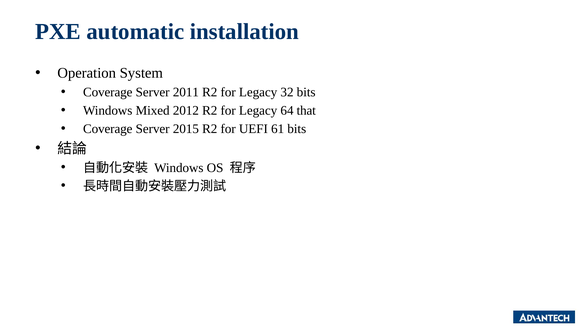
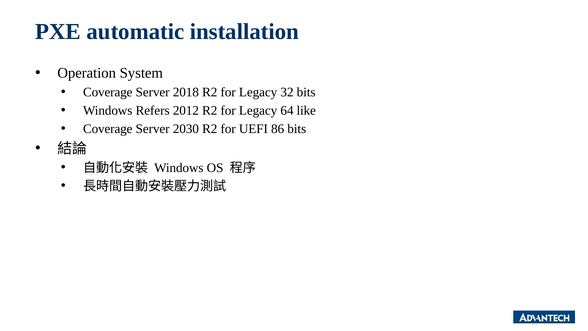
2011: 2011 -> 2018
Mixed: Mixed -> Refers
that: that -> like
2015: 2015 -> 2030
61: 61 -> 86
